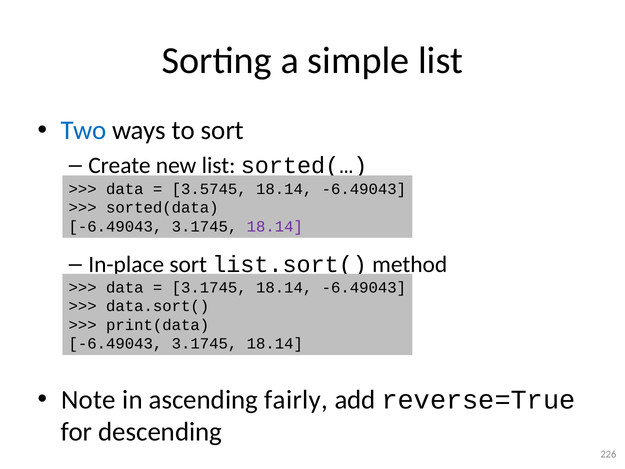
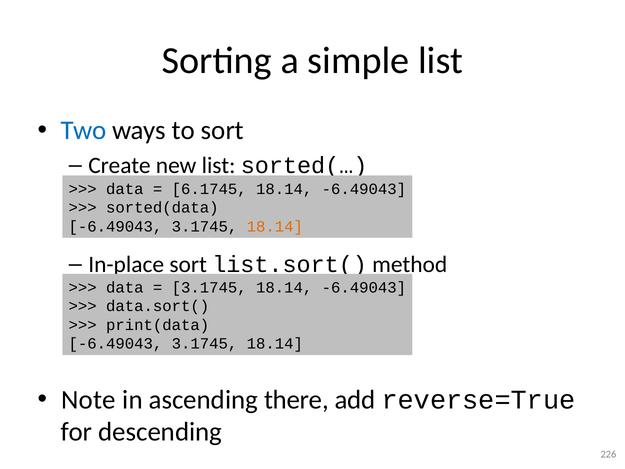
3.5745: 3.5745 -> 6.1745
18.14 at (275, 226) colour: purple -> orange
fairly: fairly -> there
